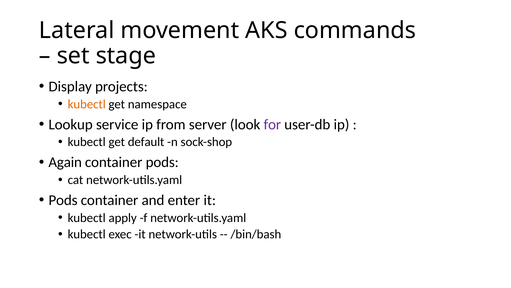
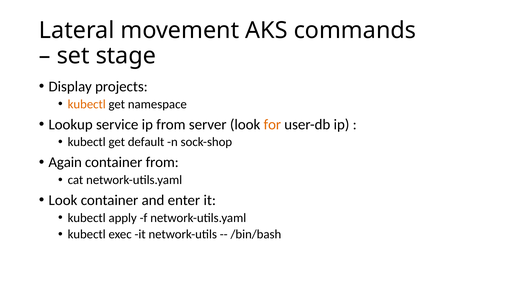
for colour: purple -> orange
container pods: pods -> from
Pods at (63, 200): Pods -> Look
